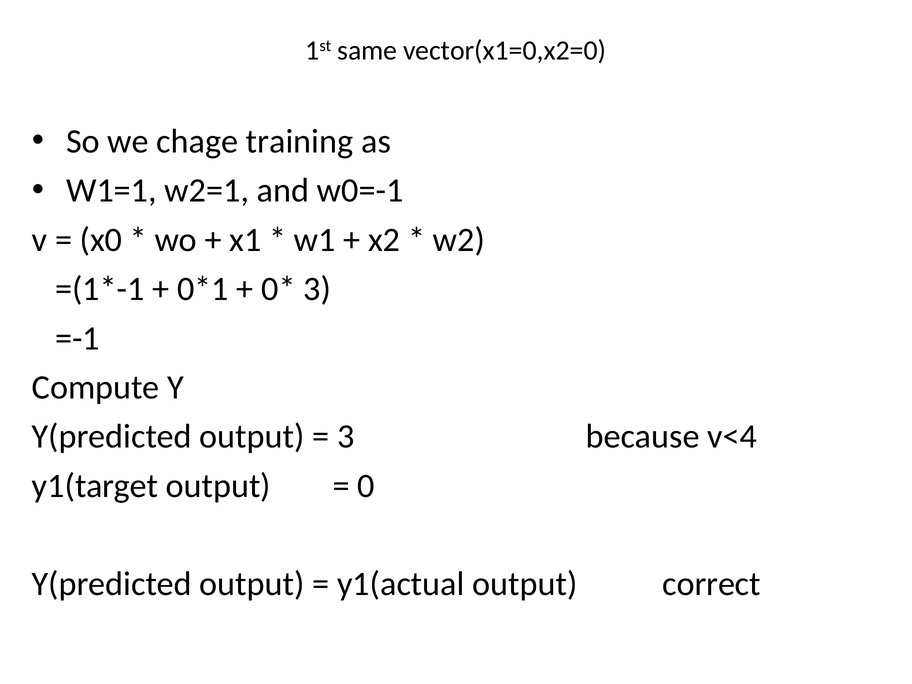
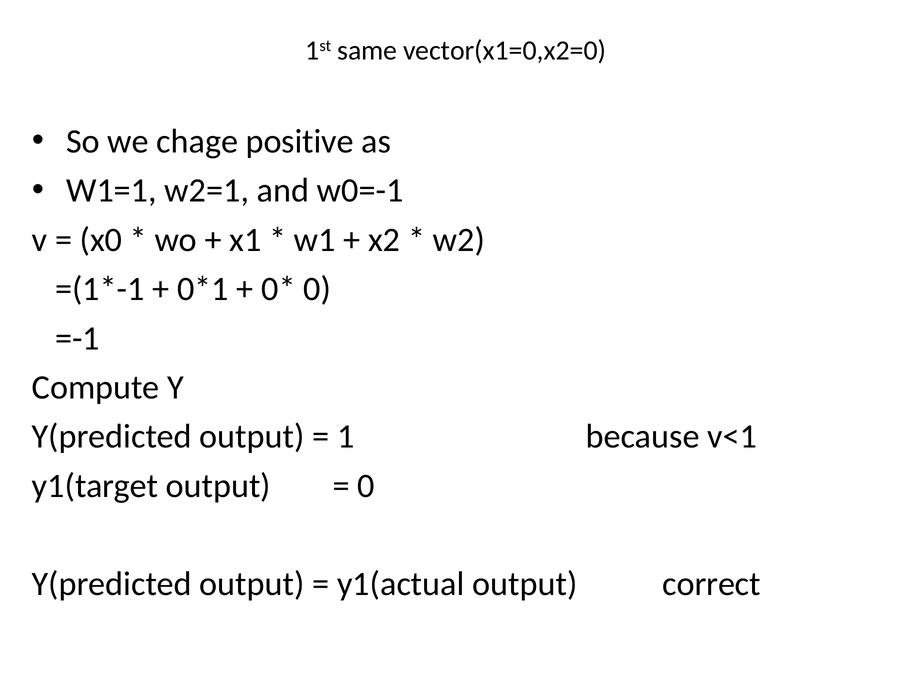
training: training -> positive
3 at (317, 289): 3 -> 0
3 at (346, 437): 3 -> 1
v<4: v<4 -> v<1
